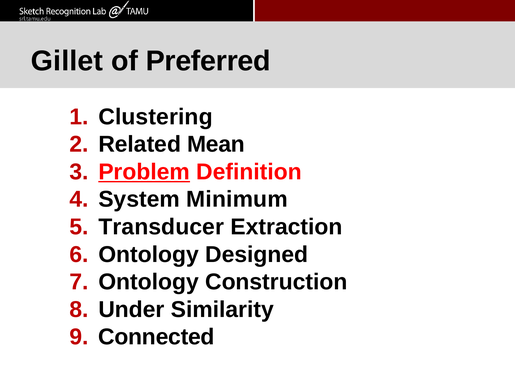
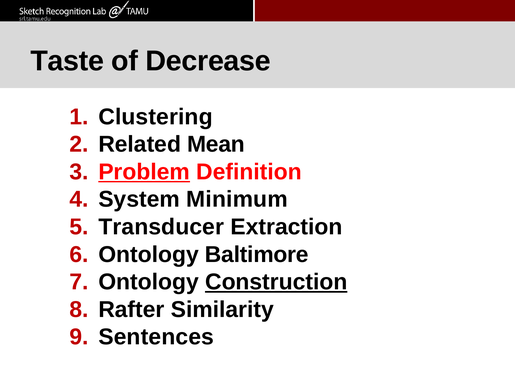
Gillet: Gillet -> Taste
Preferred: Preferred -> Decrease
Designed: Designed -> Baltimore
Construction underline: none -> present
Under: Under -> Rafter
Connected: Connected -> Sentences
